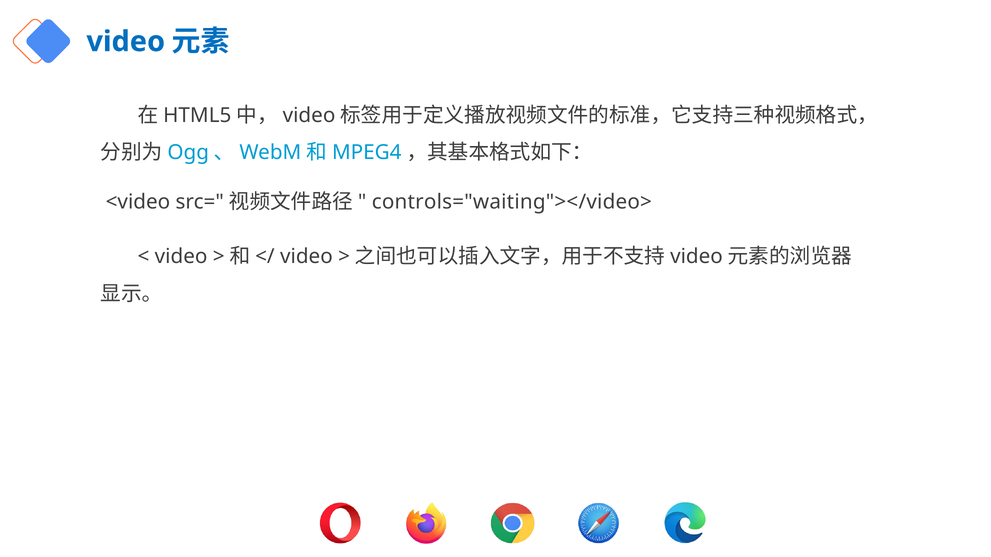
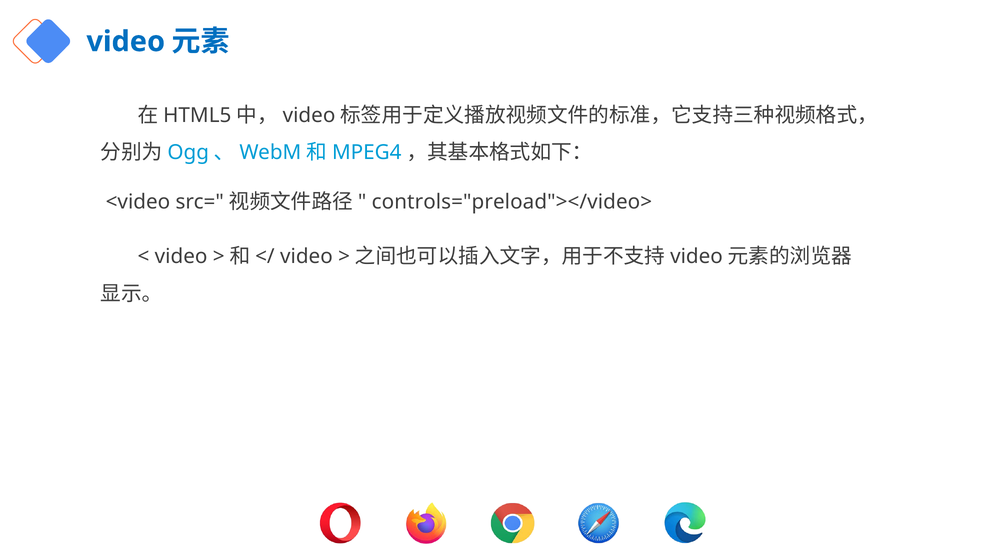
controls="waiting"></video>: controls="waiting"></video> -> controls="preload"></video>
